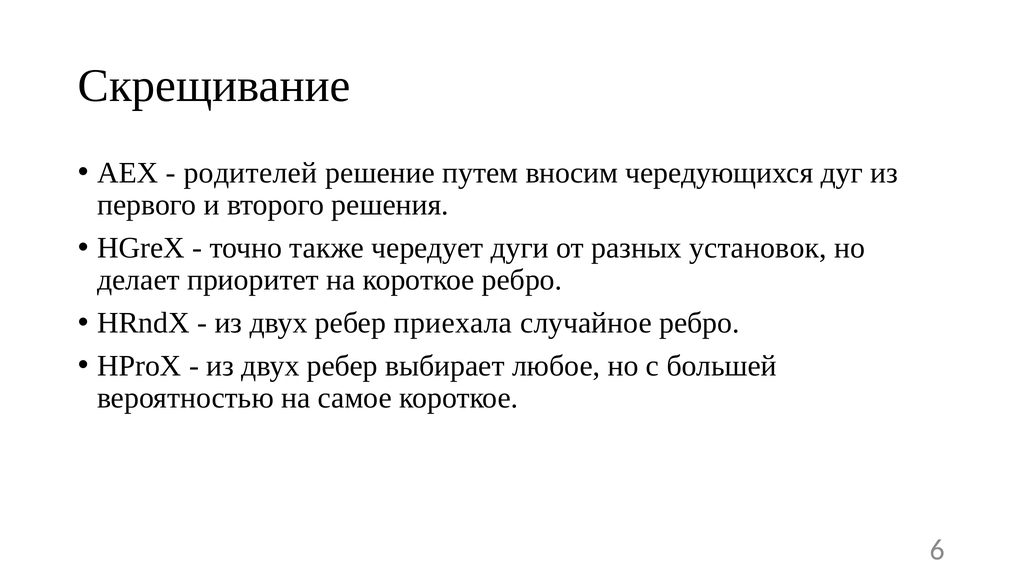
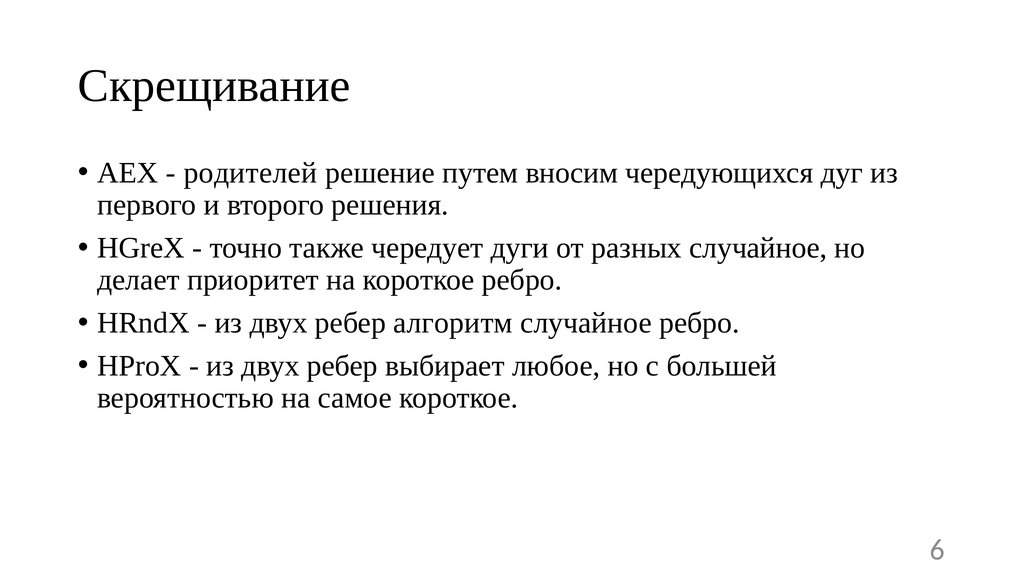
разных установок: установок -> случайное
приехала: приехала -> алгоритм
